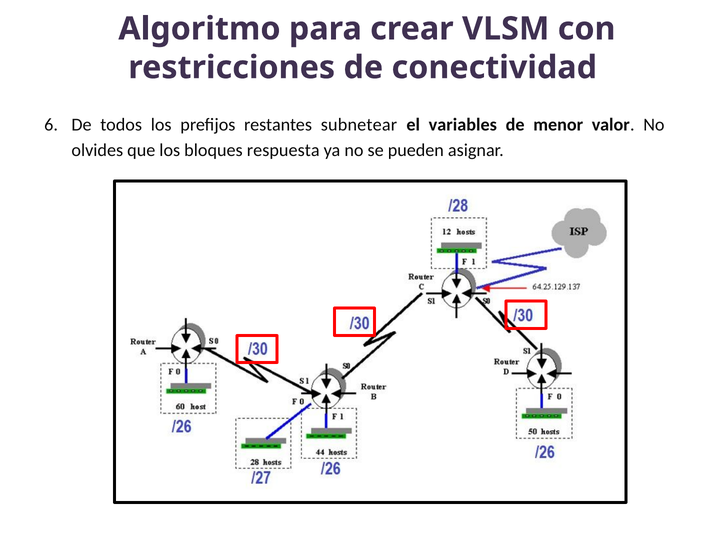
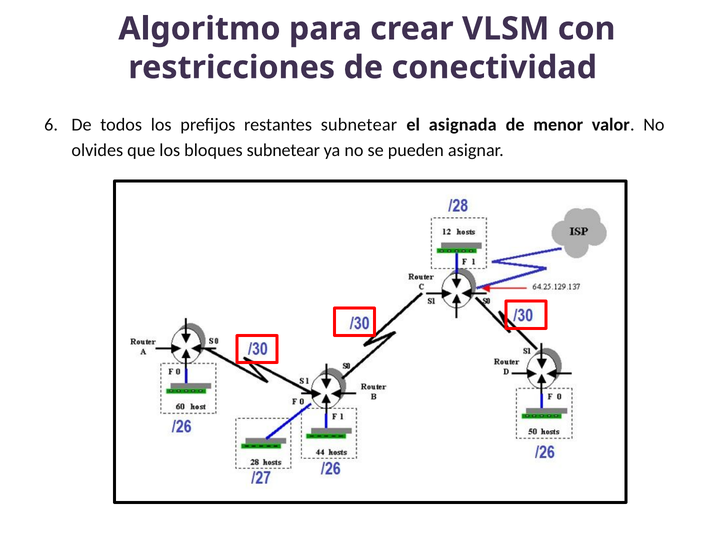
variables: variables -> asignada
bloques respuesta: respuesta -> subnetear
